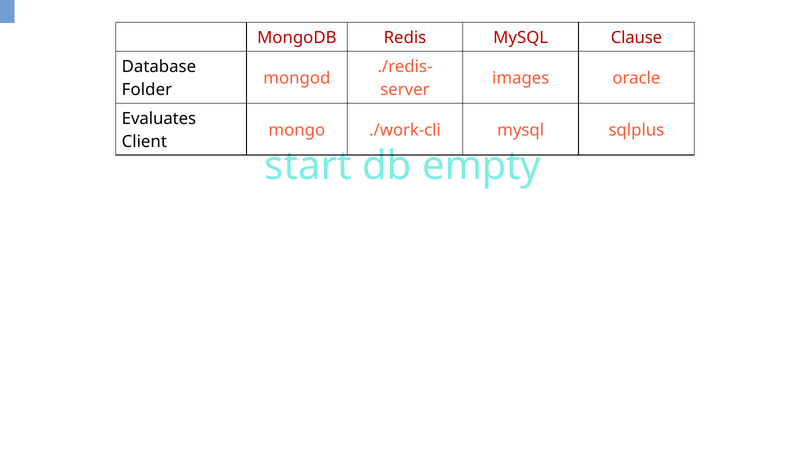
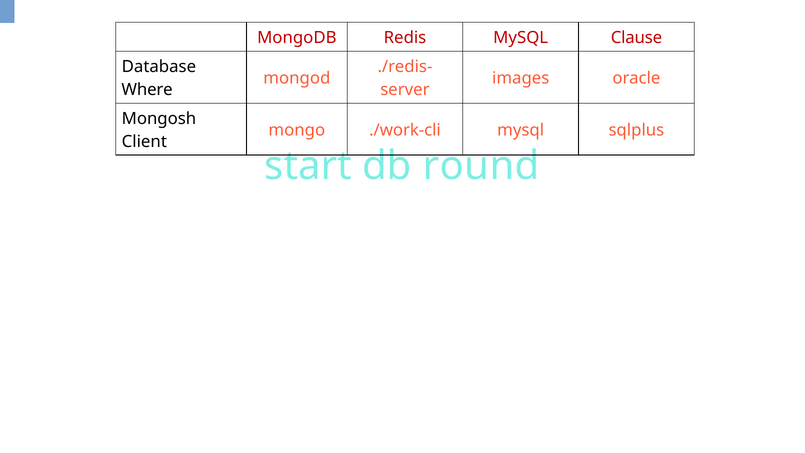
Folder: Folder -> Where
Evaluates: Evaluates -> Mongosh
empty: empty -> round
